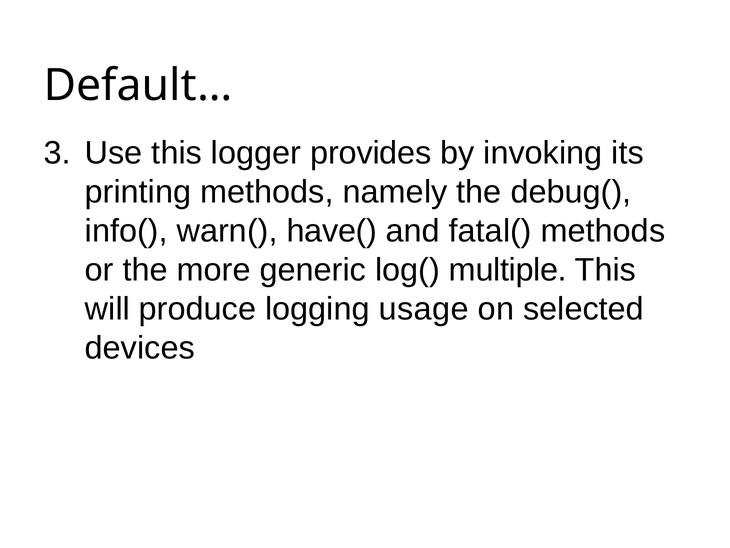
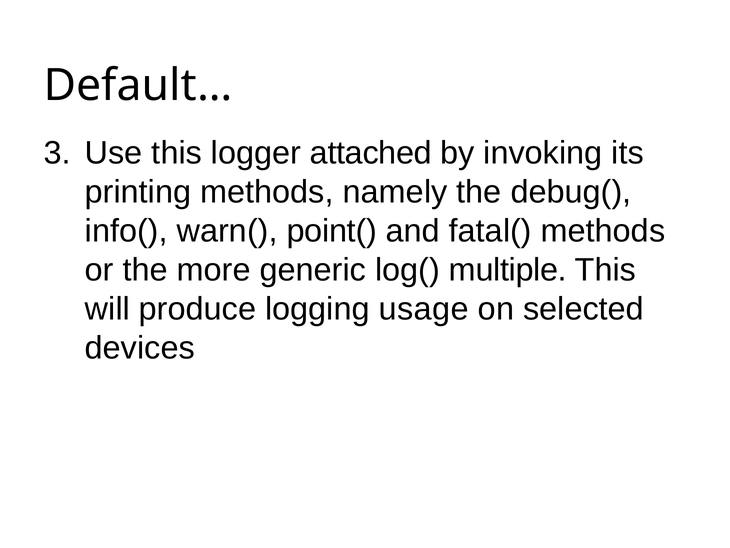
provides: provides -> attached
have(: have( -> point(
